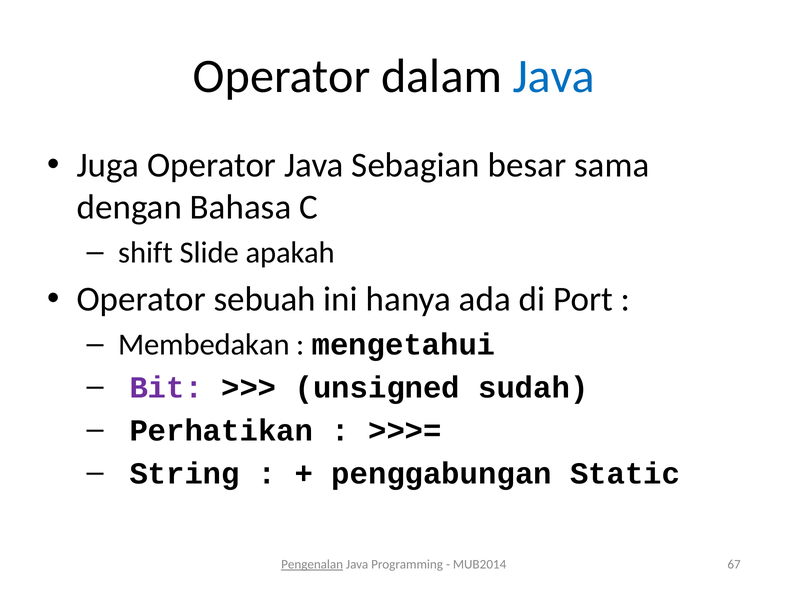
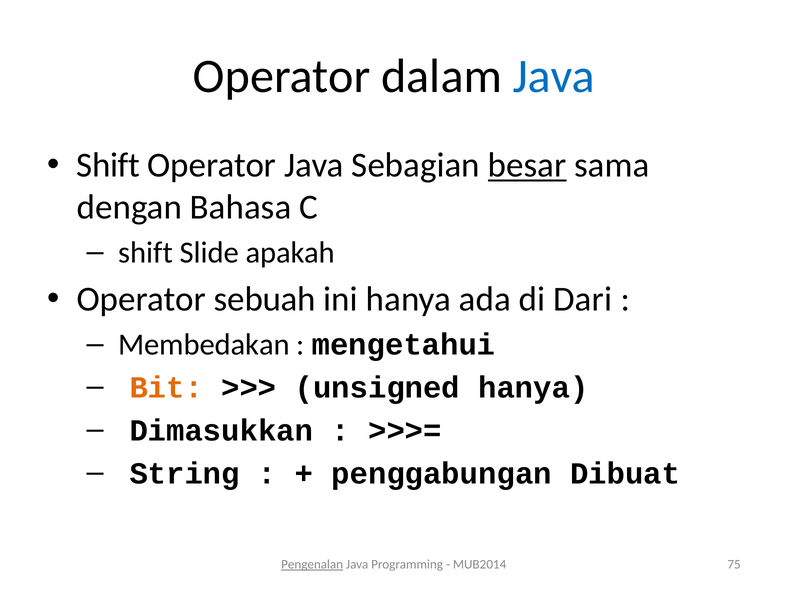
Juga at (108, 165): Juga -> Shift
besar underline: none -> present
Port: Port -> Dari
Bit colour: purple -> orange
unsigned sudah: sudah -> hanya
Perhatikan: Perhatikan -> Dimasukkan
Static: Static -> Dibuat
67: 67 -> 75
